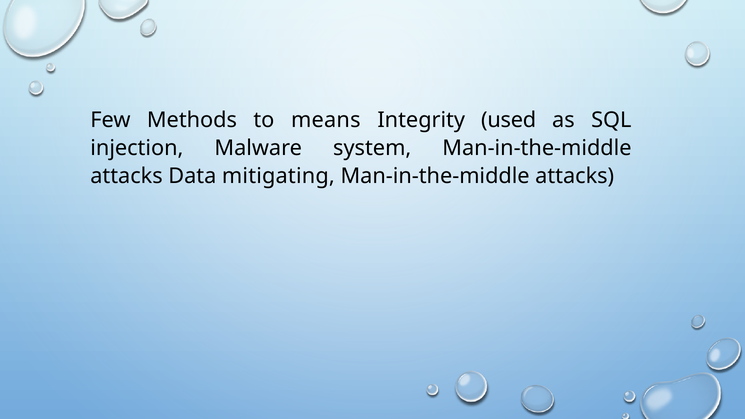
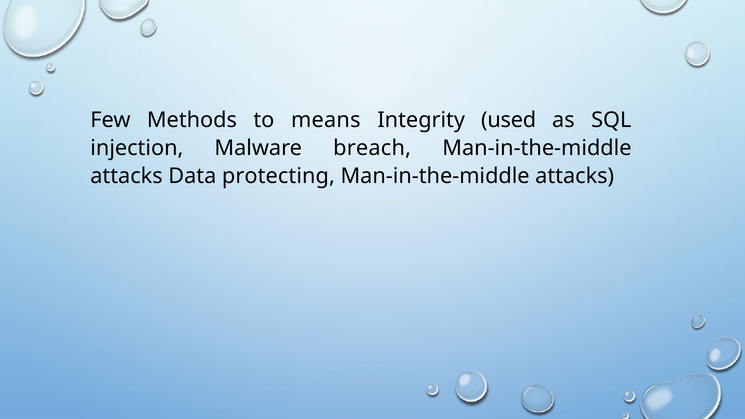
system: system -> breach
mitigating: mitigating -> protecting
